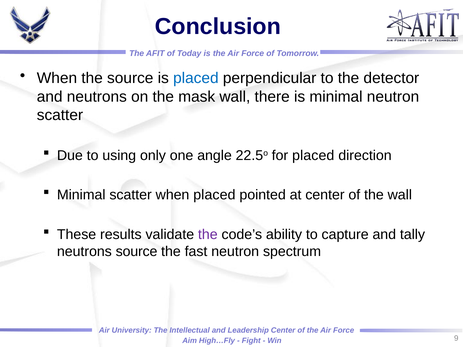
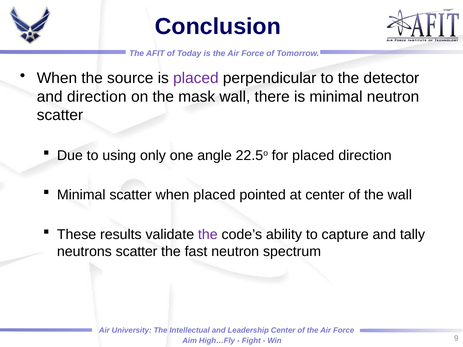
placed at (196, 78) colour: blue -> purple
and neutrons: neutrons -> direction
neutrons source: source -> scatter
